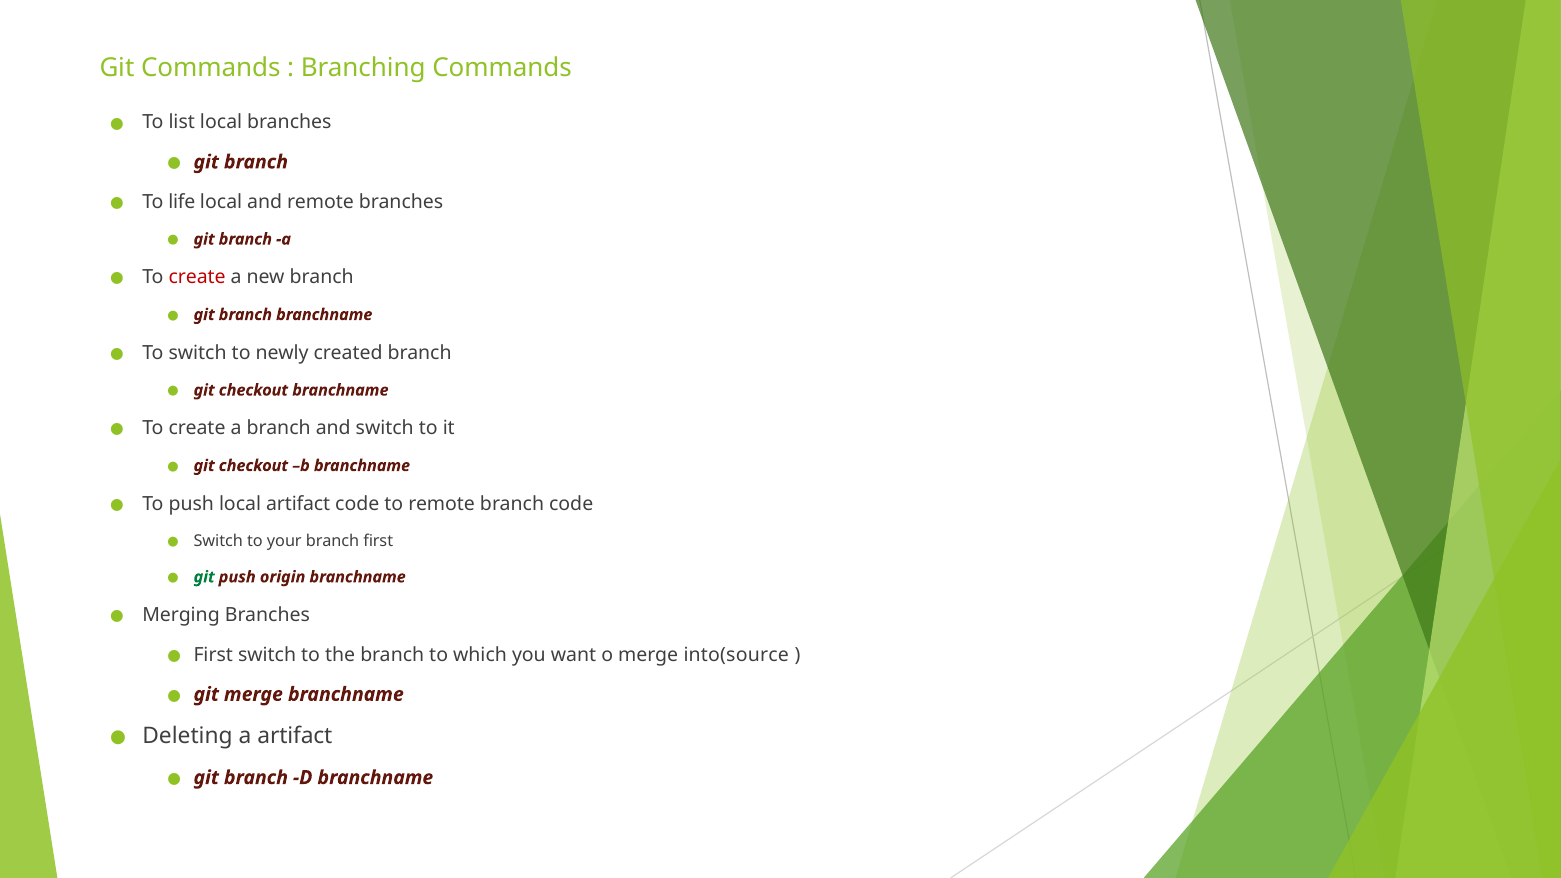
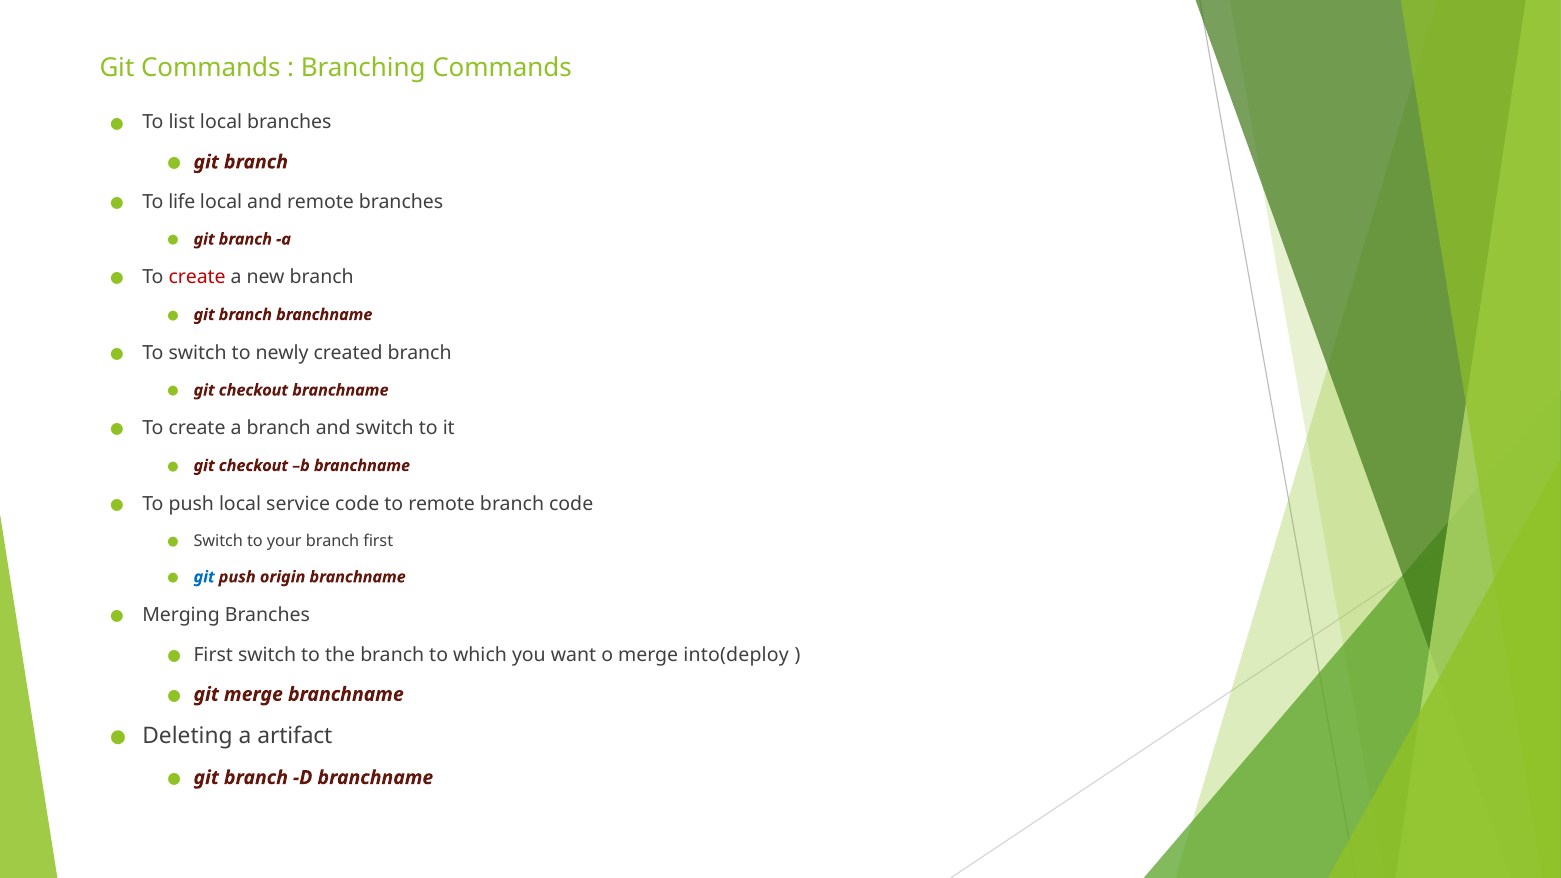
local artifact: artifact -> service
git at (204, 577) colour: green -> blue
into(source: into(source -> into(deploy
